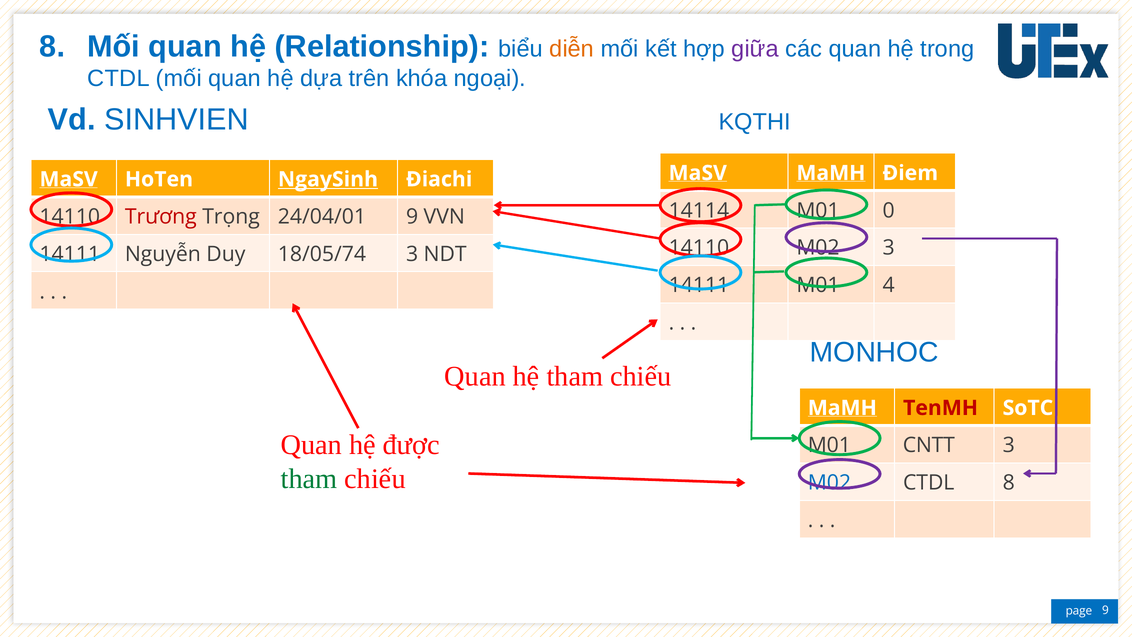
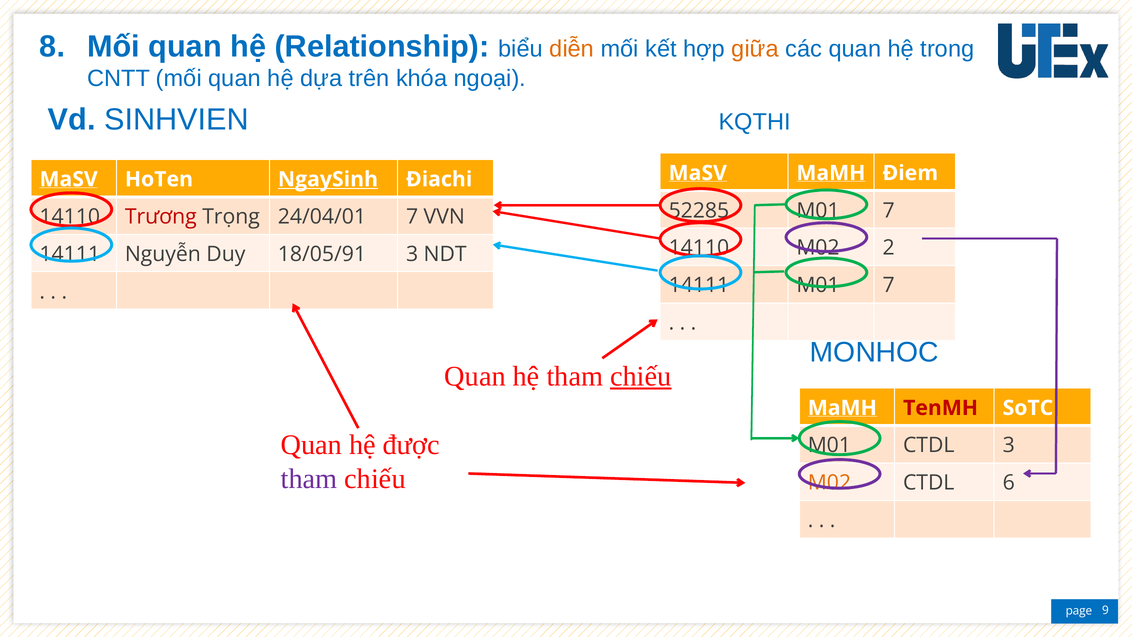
giữa colour: purple -> orange
CTDL at (119, 79): CTDL -> CNTT
14114: 14114 -> 52285
0 at (889, 210): 0 -> 7
24/04/01 9: 9 -> 7
M02 3: 3 -> 2
18/05/74: 18/05/74 -> 18/05/91
14111 M01 4: 4 -> 7
chiếu at (641, 376) underline: none -> present
M01 CNTT: CNTT -> CTDL
tham at (309, 478) colour: green -> purple
M02 at (829, 483) colour: blue -> orange
CTDL 8: 8 -> 6
